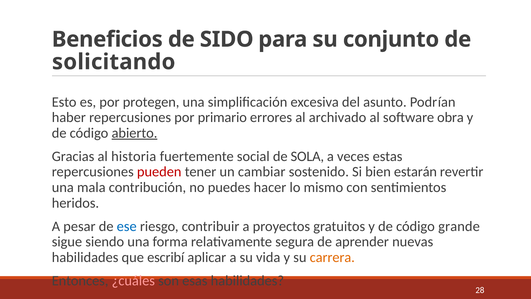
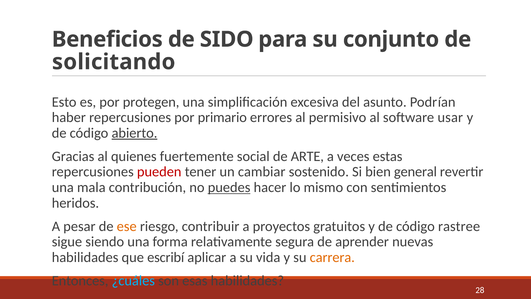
archivado: archivado -> permisivo
obra: obra -> usar
historia: historia -> quienes
SOLA: SOLA -> ARTE
estarán: estarán -> general
puedes underline: none -> present
ese colour: blue -> orange
grande: grande -> rastree
¿cuáles colour: pink -> light blue
